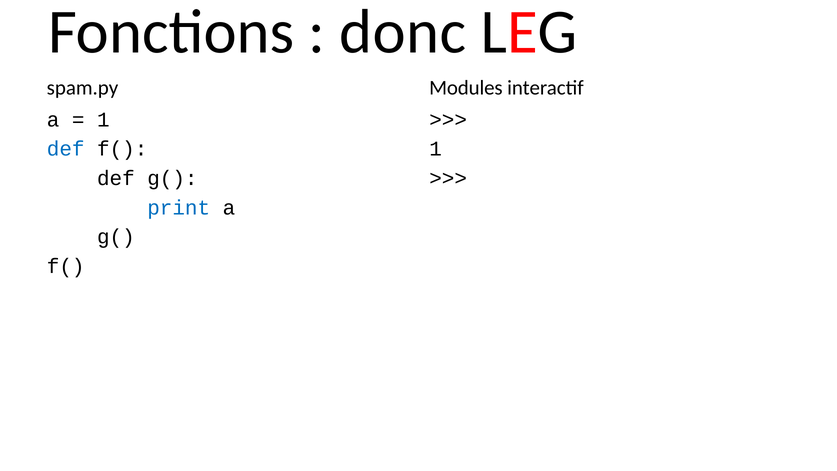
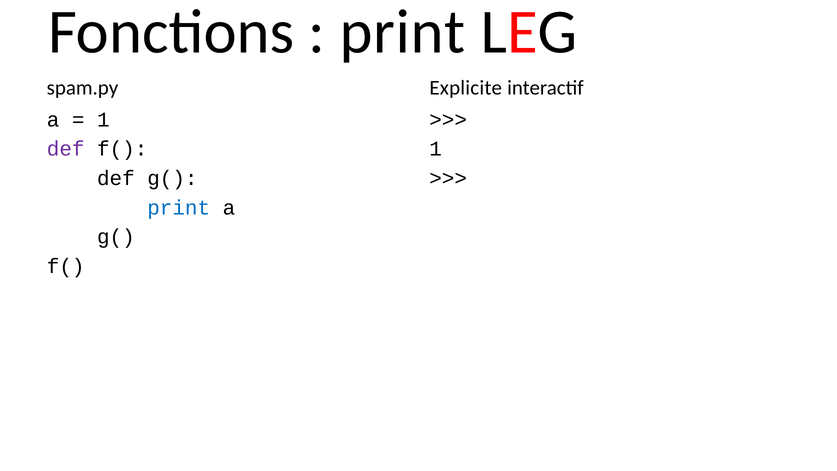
donc at (403, 32): donc -> print
Modules: Modules -> Explicite
def at (66, 149) colour: blue -> purple
